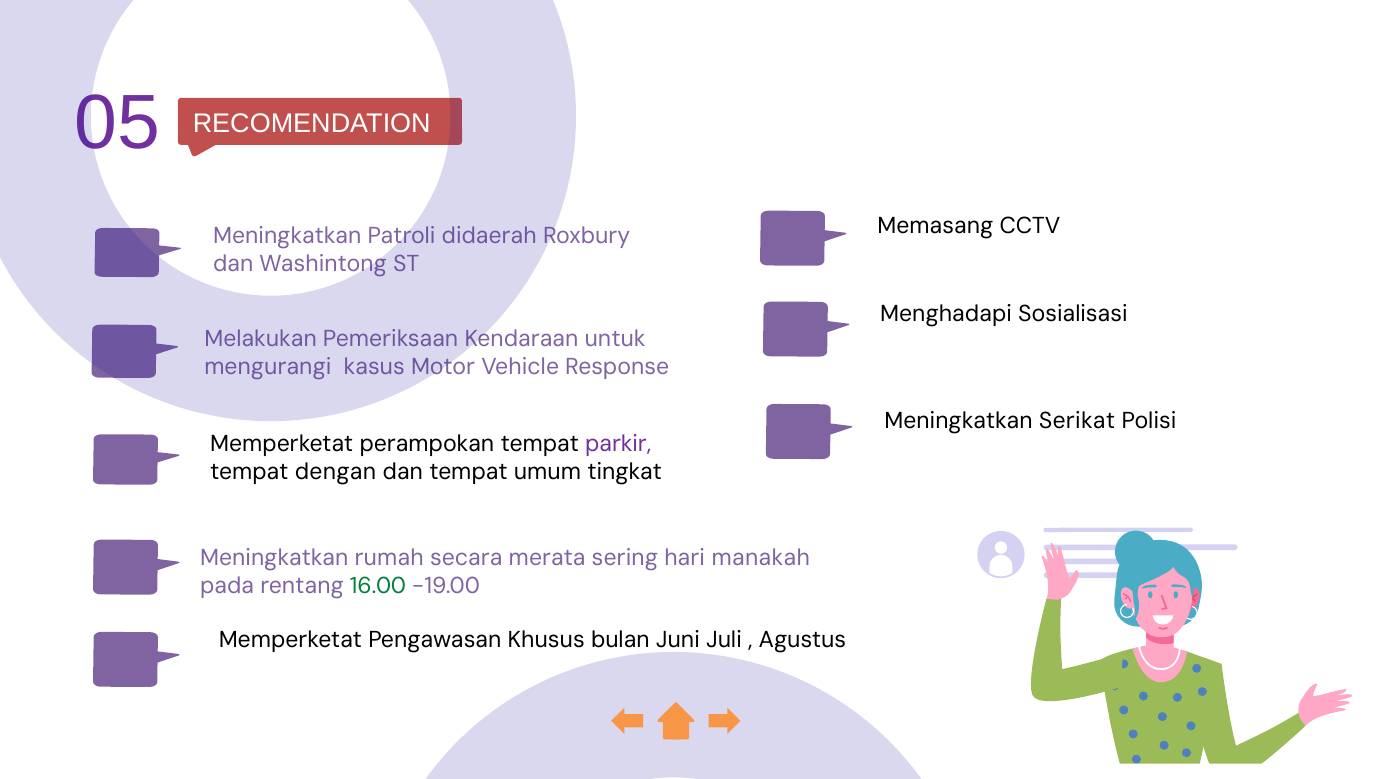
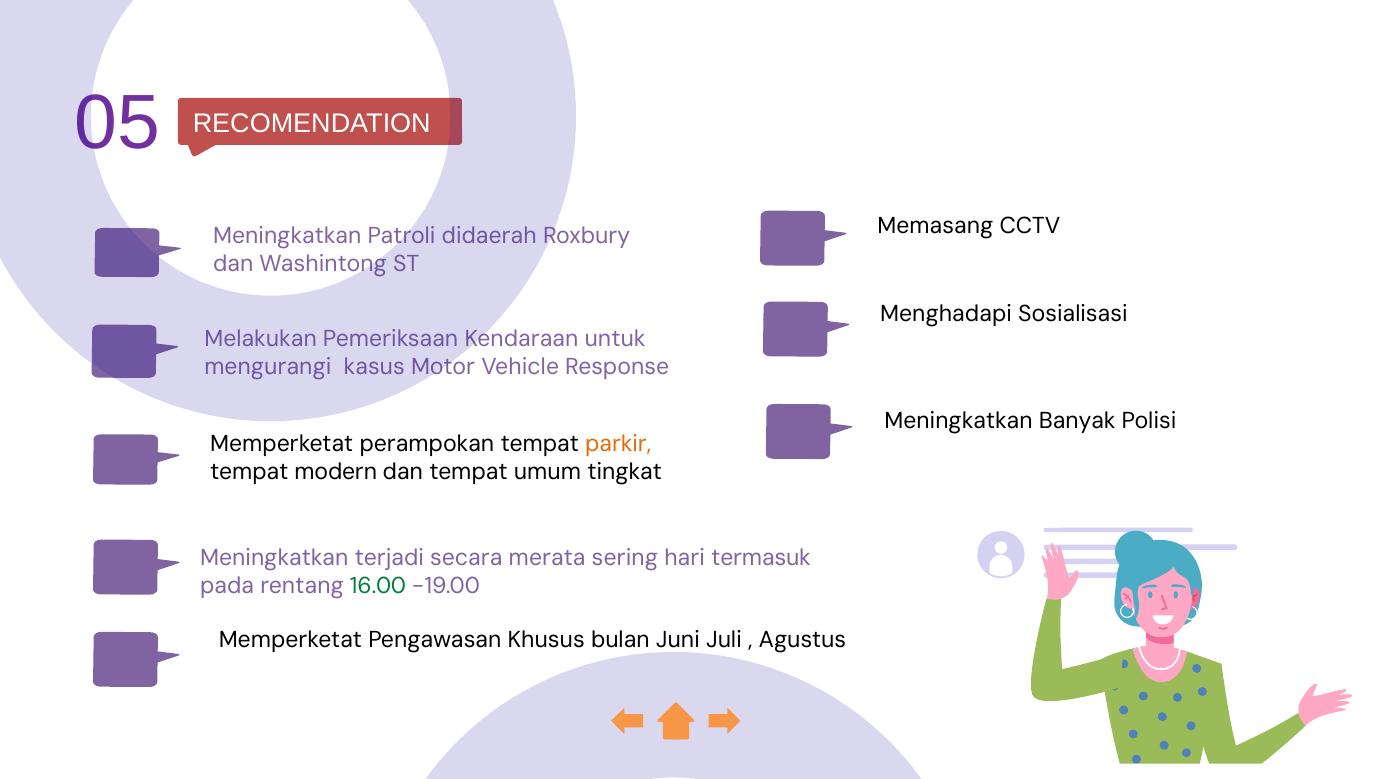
Serikat: Serikat -> Banyak
parkir colour: purple -> orange
dengan: dengan -> modern
rumah: rumah -> terjadi
manakah: manakah -> termasuk
